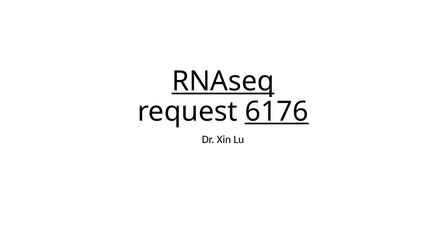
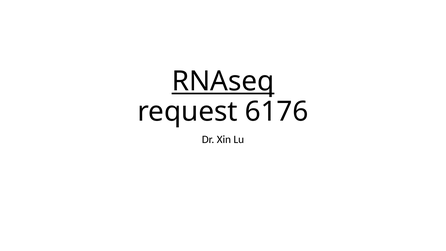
6176 underline: present -> none
